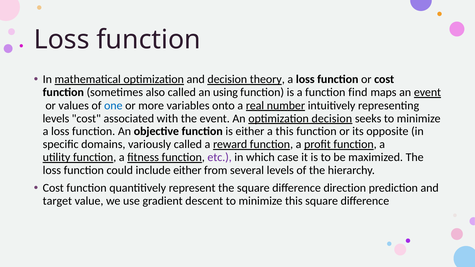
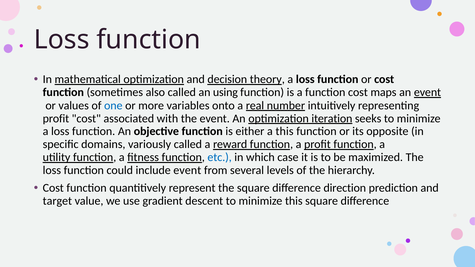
function find: find -> cost
levels at (56, 119): levels -> profit
optimization decision: decision -> iteration
etc colour: purple -> blue
include either: either -> event
